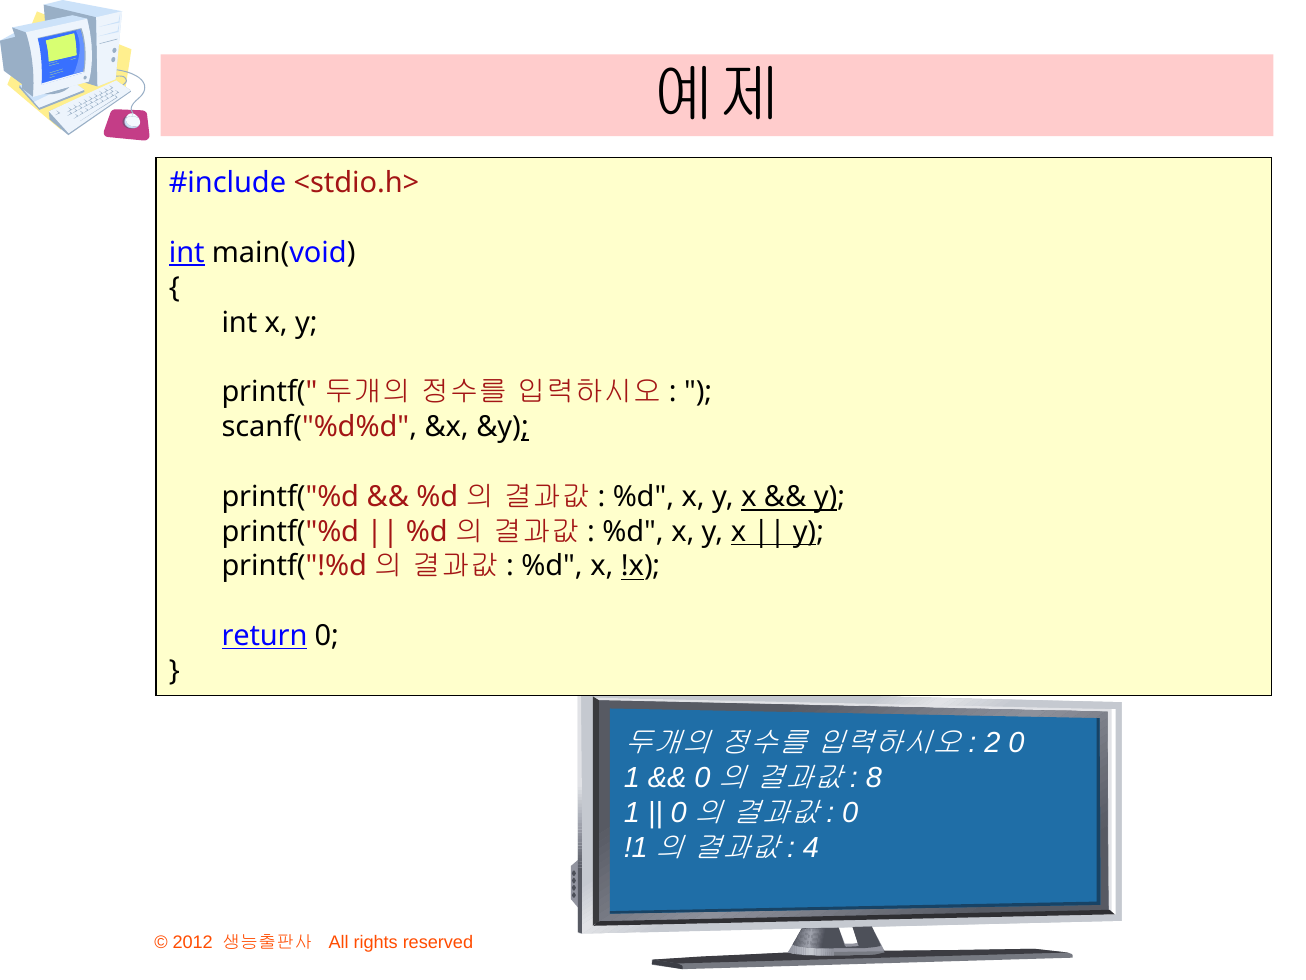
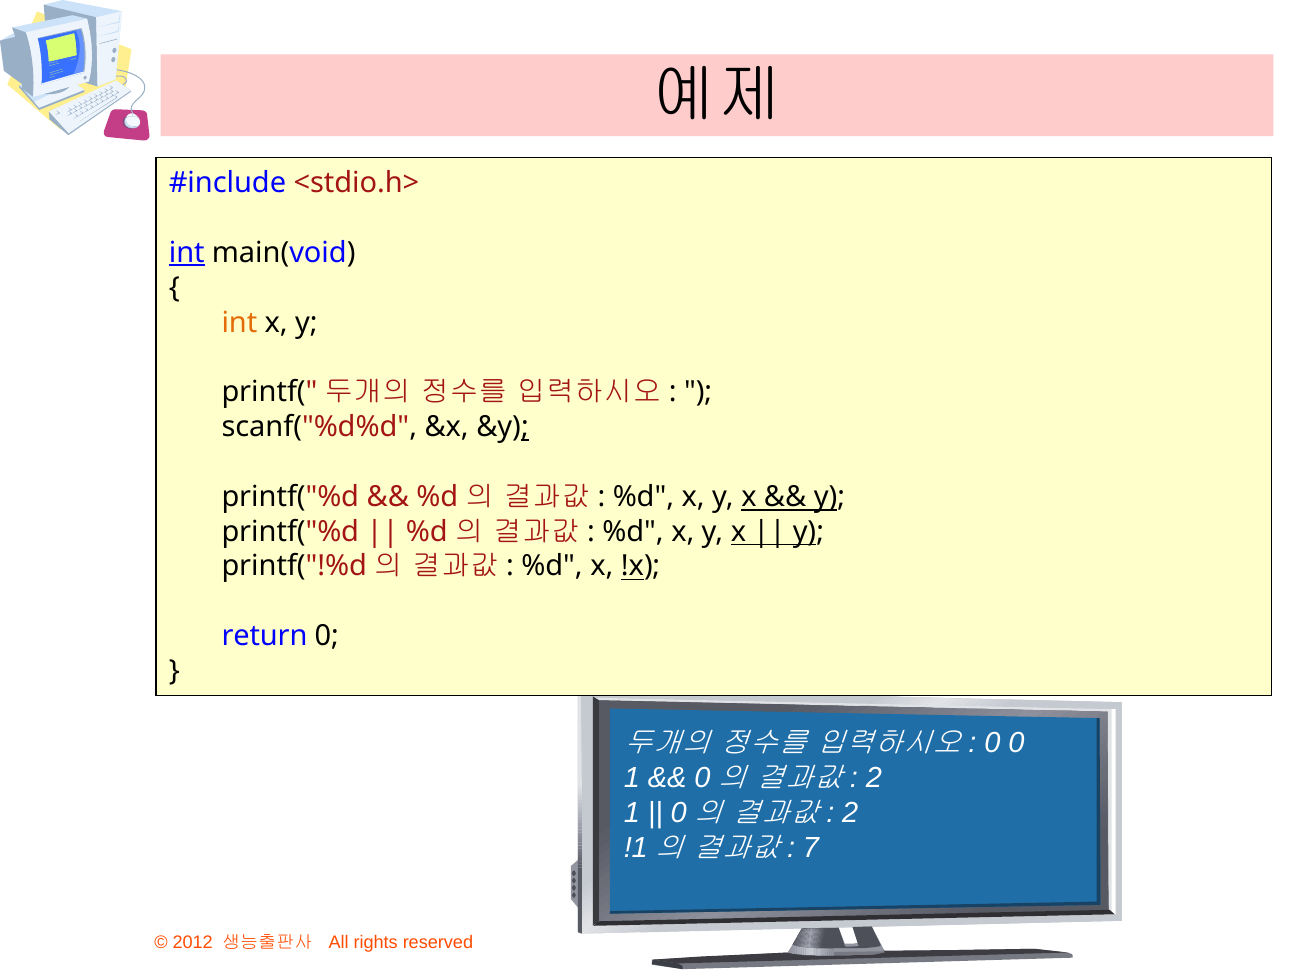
int at (239, 322) colour: black -> orange
return underline: present -> none
2 at (992, 743): 2 -> 0
8 at (874, 778): 8 -> 2
0 at (850, 812): 0 -> 2
4: 4 -> 7
